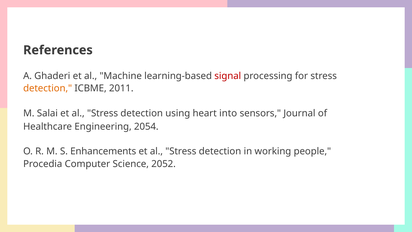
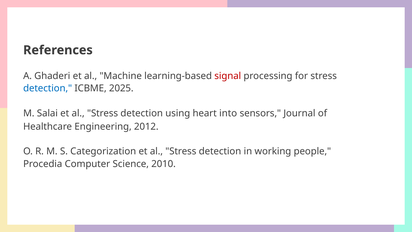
detection at (48, 88) colour: orange -> blue
2011: 2011 -> 2025
2054: 2054 -> 2012
Enhancements: Enhancements -> Categorization
2052: 2052 -> 2010
